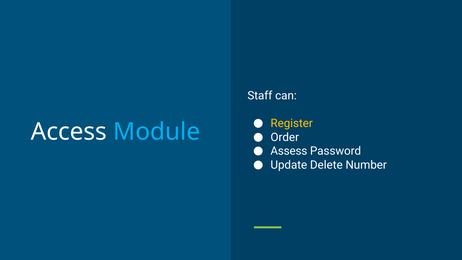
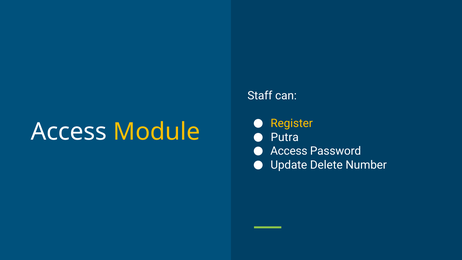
Module colour: light blue -> yellow
Order: Order -> Putra
Assess at (289, 151): Assess -> Access
